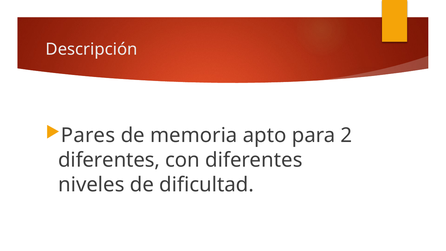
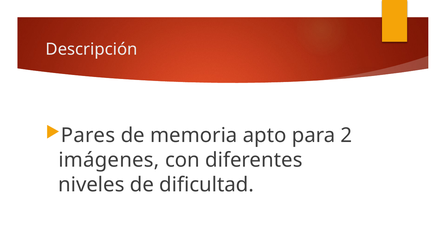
diferentes at (109, 160): diferentes -> imágenes
